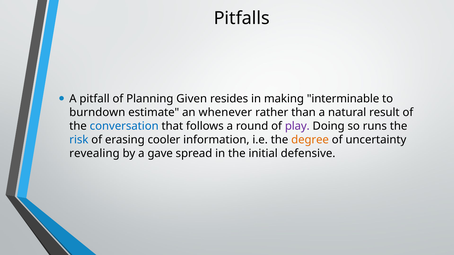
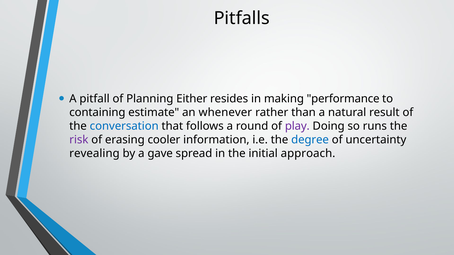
Given: Given -> Either
interminable: interminable -> performance
burndown: burndown -> containing
risk colour: blue -> purple
degree colour: orange -> blue
defensive: defensive -> approach
